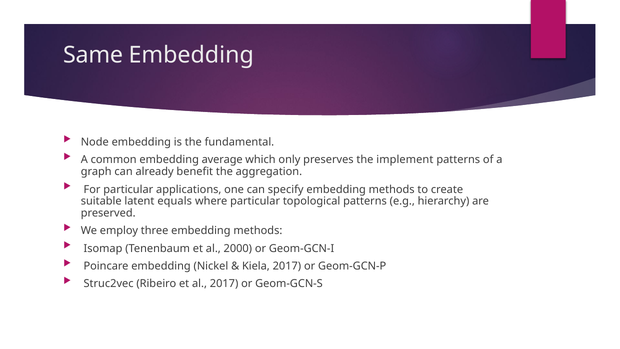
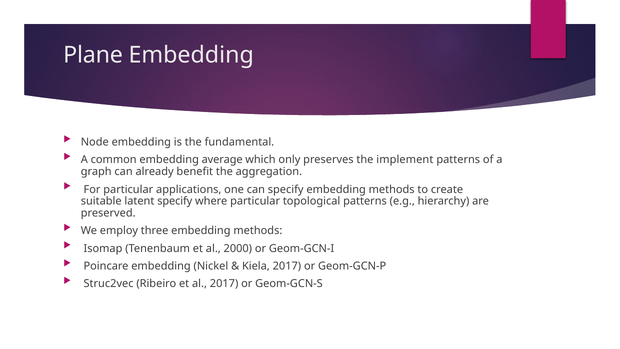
Same: Same -> Plane
latent equals: equals -> specify
